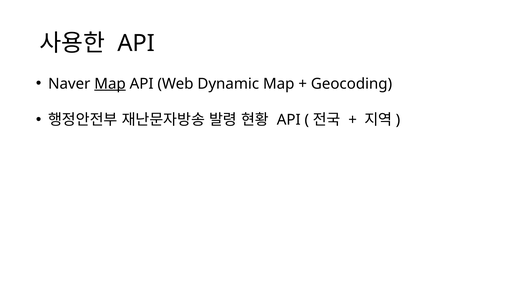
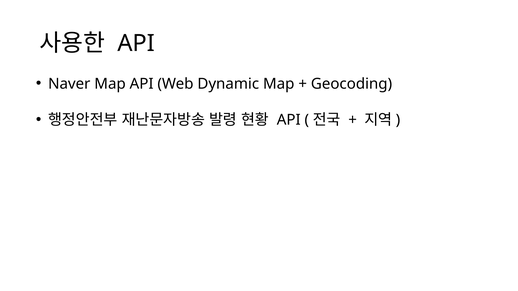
Map at (110, 84) underline: present -> none
